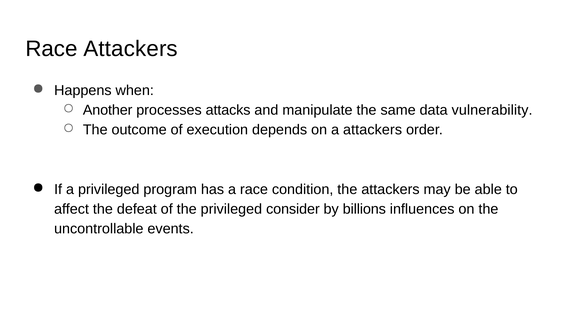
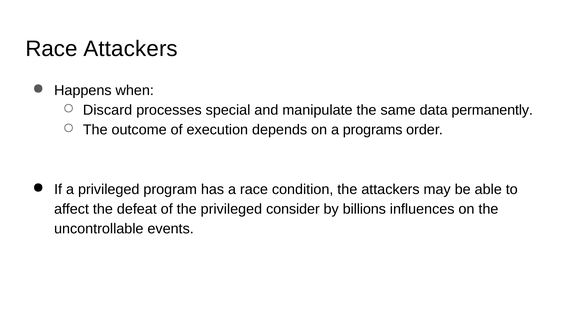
Another: Another -> Discard
attacks: attacks -> special
vulnerability: vulnerability -> permanently
a attackers: attackers -> programs
